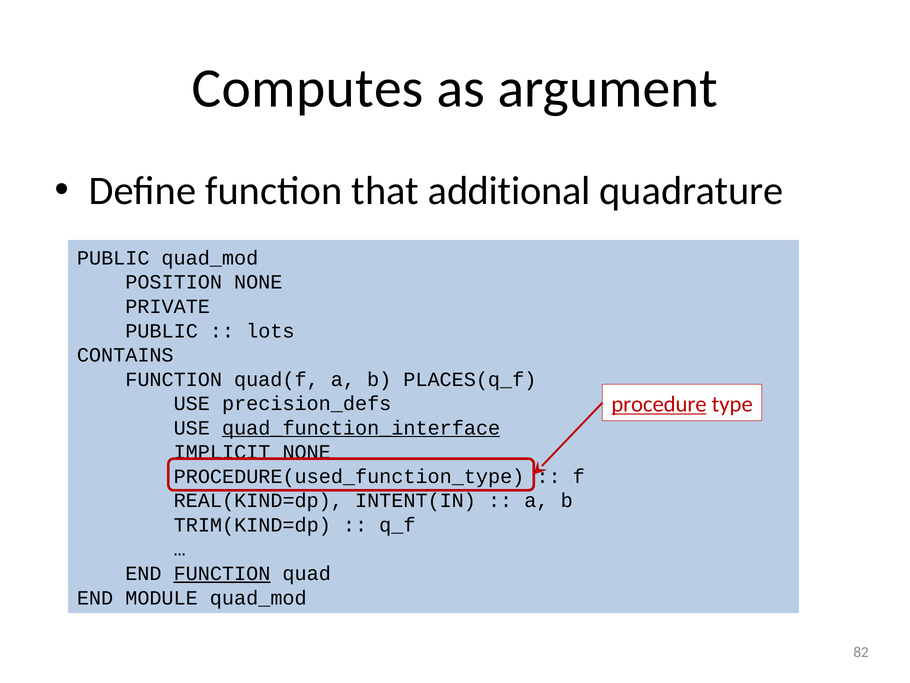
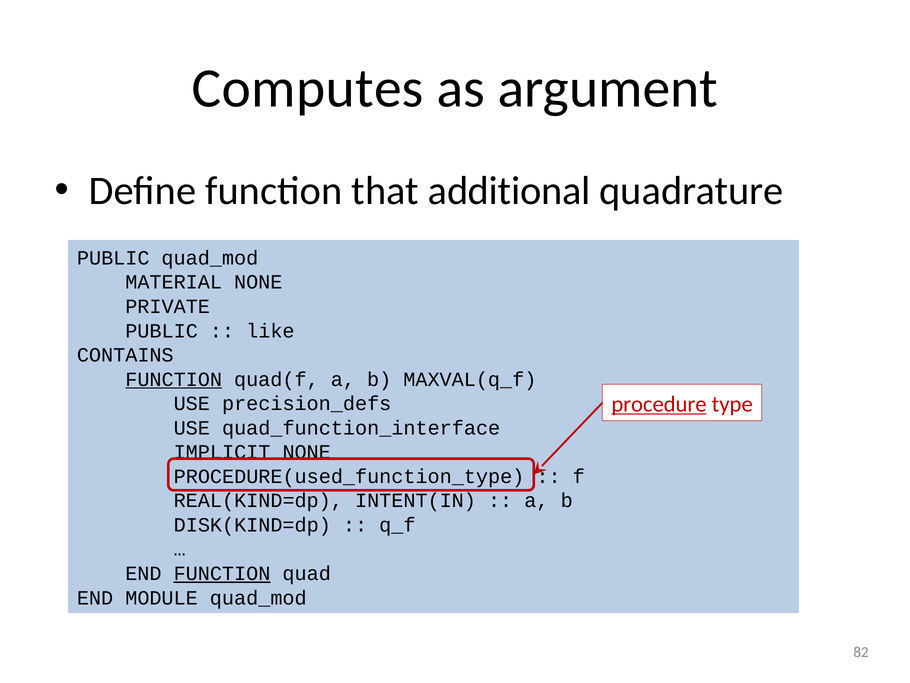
POSITION: POSITION -> MATERIAL
lots: lots -> like
FUNCTION at (174, 379) underline: none -> present
PLACES(q_f: PLACES(q_f -> MAXVAL(q_f
quad_function_interface underline: present -> none
TRIM(KIND=dp: TRIM(KIND=dp -> DISK(KIND=dp
